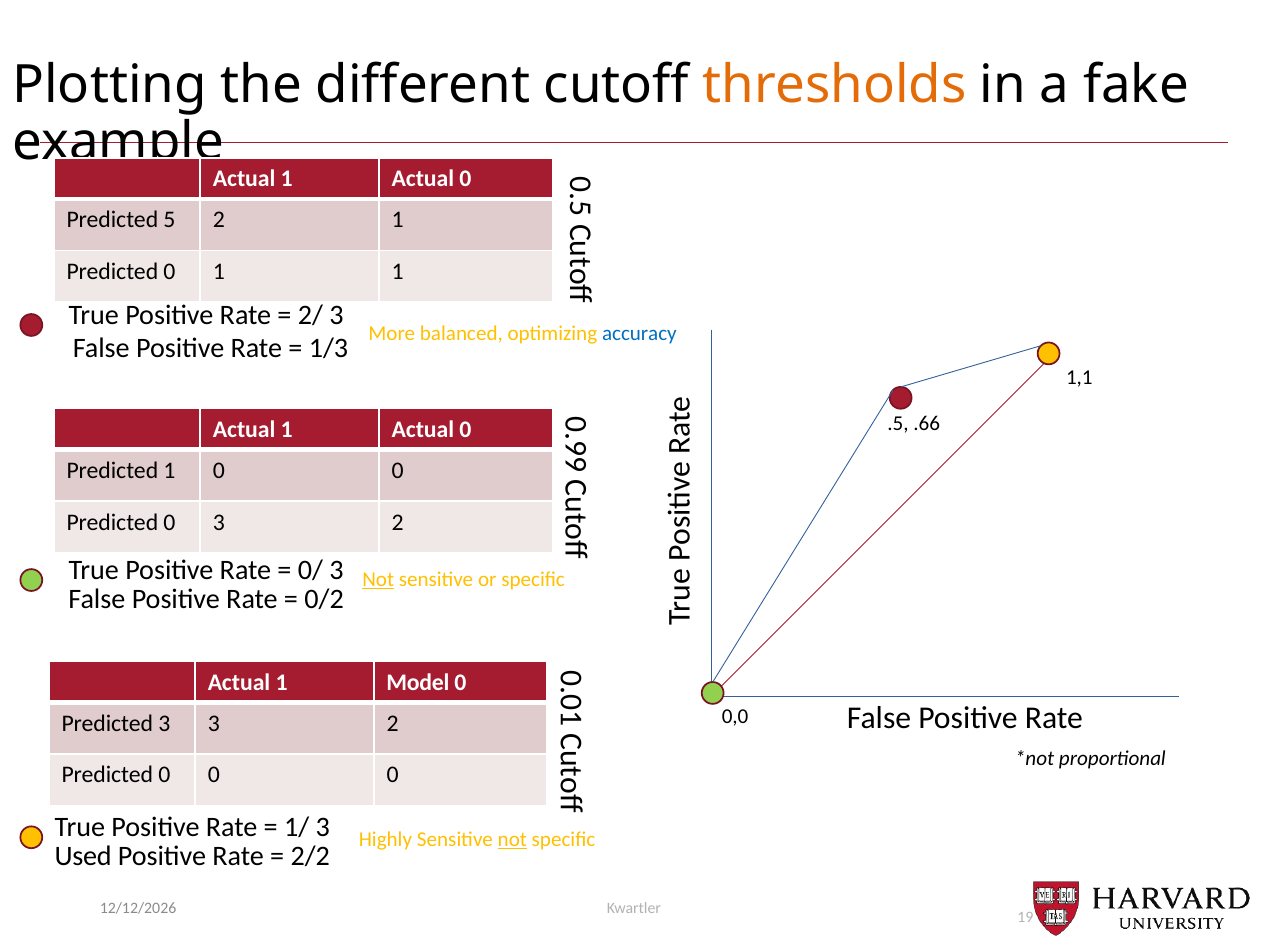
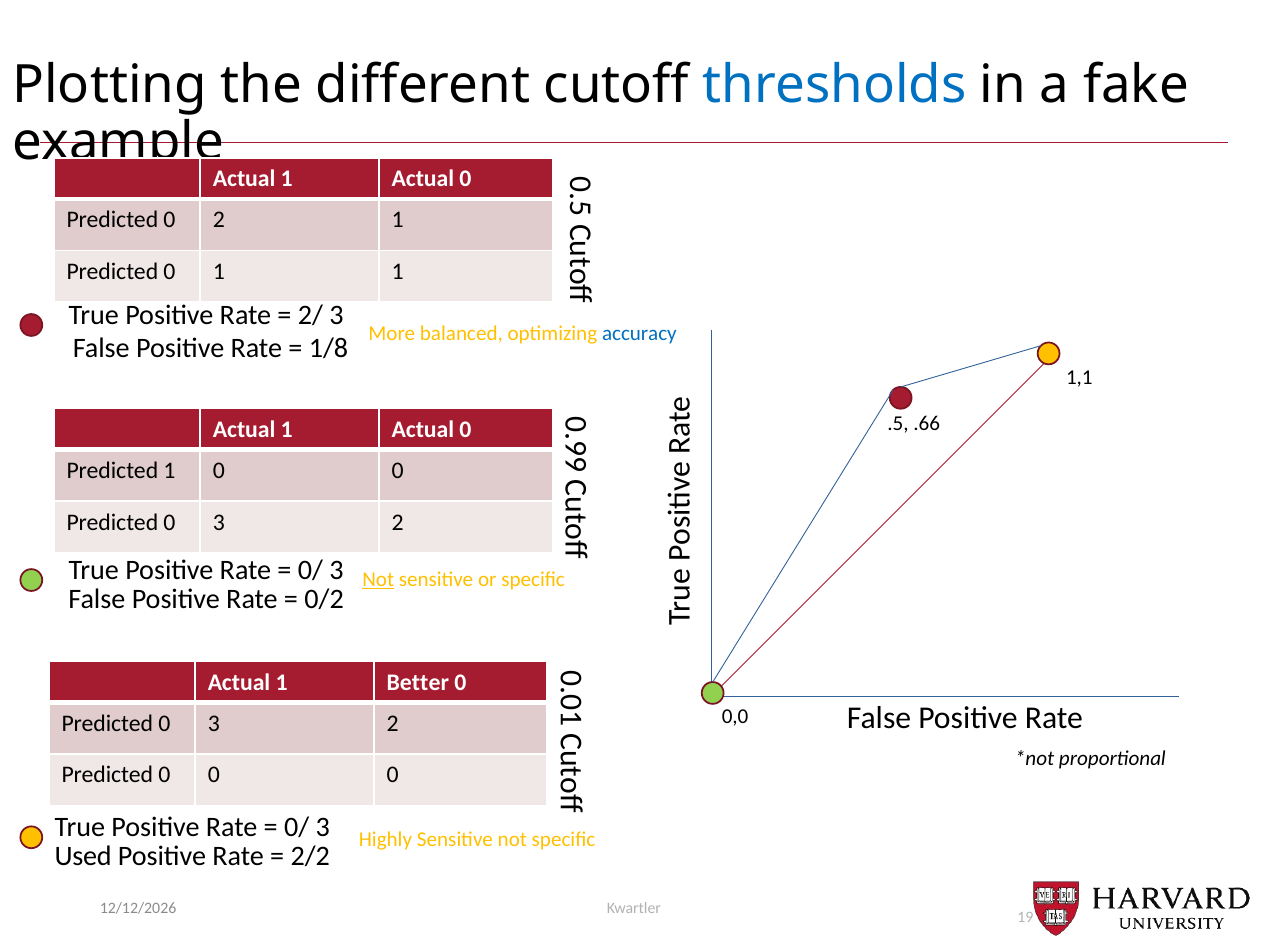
thresholds colour: orange -> blue
5 at (169, 220): 5 -> 0
1/3: 1/3 -> 1/8
Model: Model -> Better
3 at (164, 724): 3 -> 0
1/ at (297, 827): 1/ -> 0/
not at (512, 839) underline: present -> none
